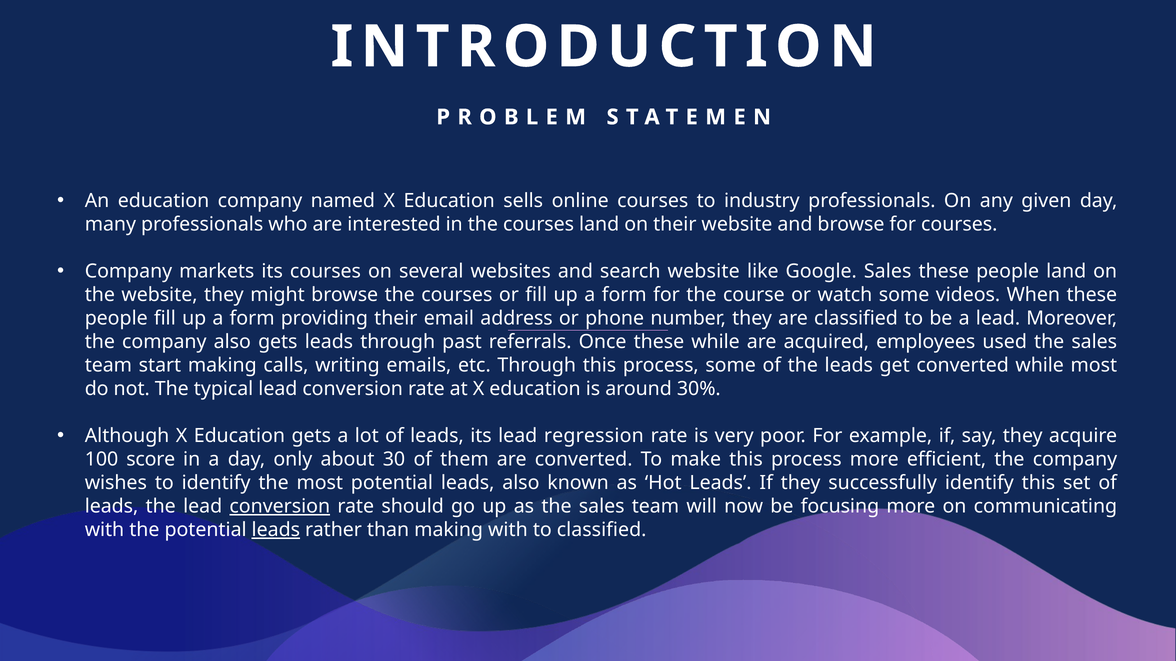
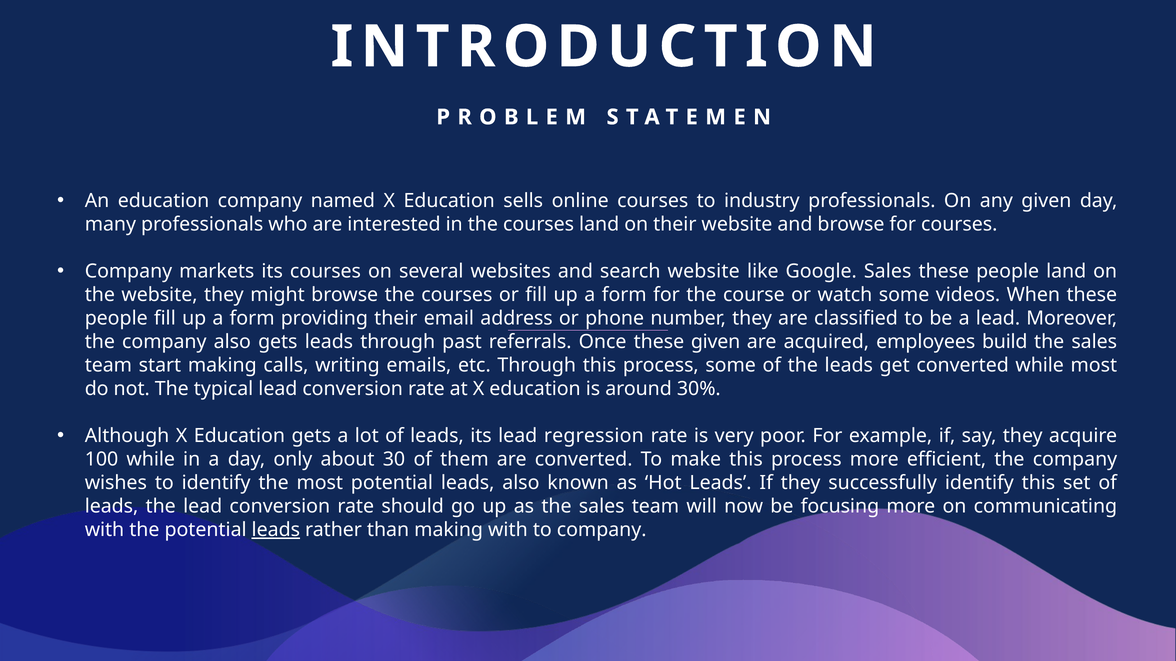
these while: while -> given
used: used -> build
100 score: score -> while
conversion at (280, 507) underline: present -> none
to classified: classified -> company
